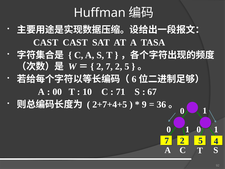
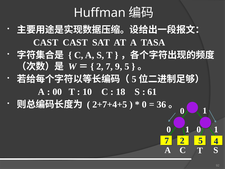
2 7 2: 2 -> 9
6 at (134, 79): 6 -> 5
71: 71 -> 18
67: 67 -> 61
9 at (144, 104): 9 -> 0
